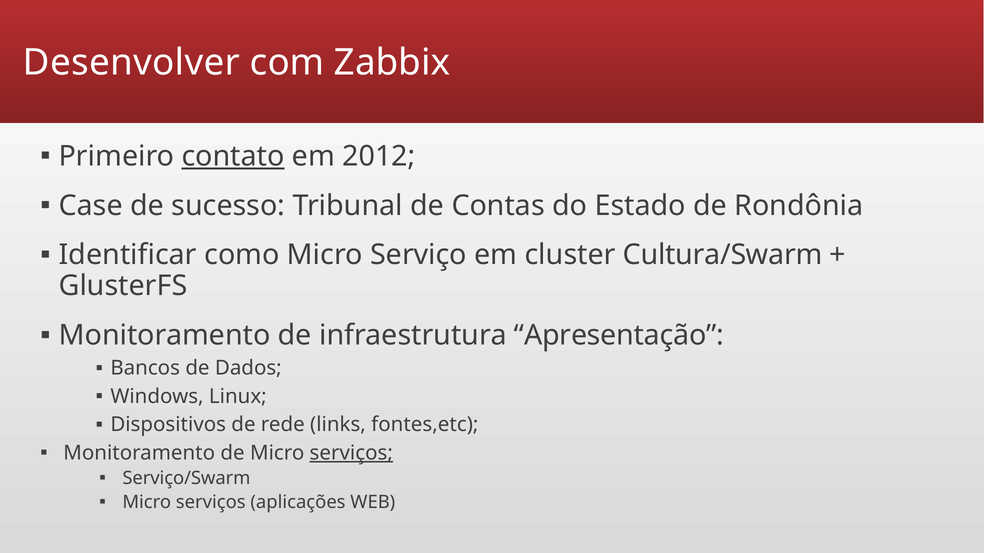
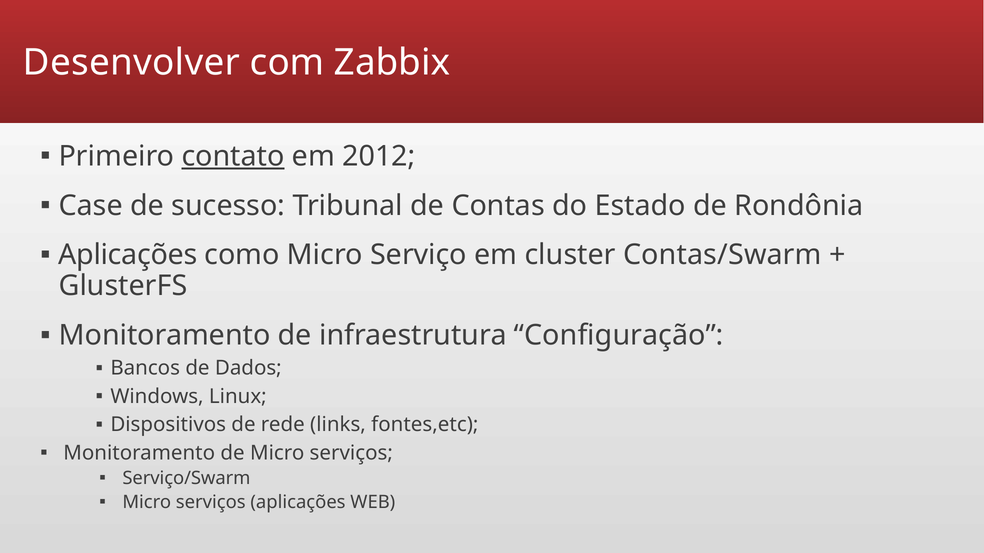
Identificar at (128, 255): Identificar -> Aplicações
Cultura/Swarm: Cultura/Swarm -> Contas/Swarm
Apresentação: Apresentação -> Configuração
serviços at (351, 453) underline: present -> none
